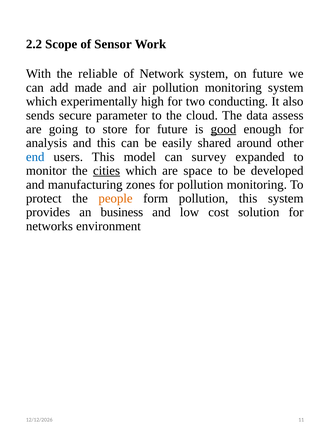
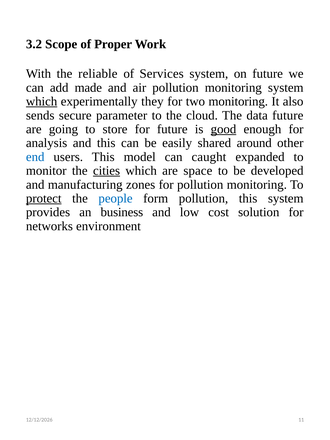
2.2: 2.2 -> 3.2
Sensor: Sensor -> Proper
Network: Network -> Services
which at (42, 101) underline: none -> present
high: high -> they
two conducting: conducting -> monitoring
data assess: assess -> future
survey: survey -> caught
protect underline: none -> present
people colour: orange -> blue
